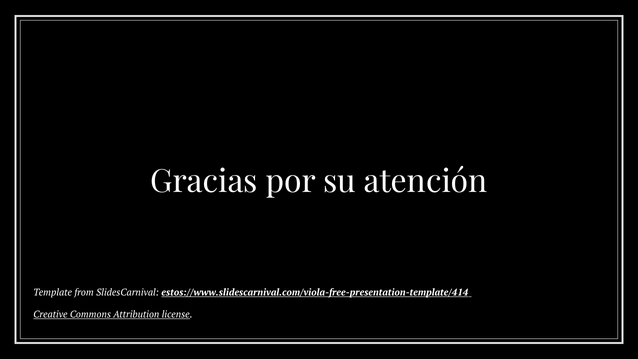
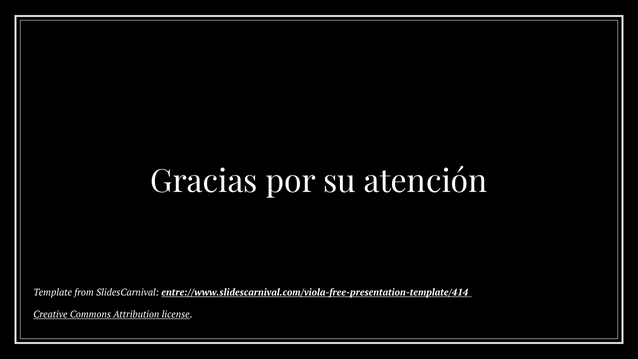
estos://www.slidescarnival.com/viola-free-presentation-template/414: estos://www.slidescarnival.com/viola-free-presentation-template/414 -> entre://www.slidescarnival.com/viola-free-presentation-template/414
